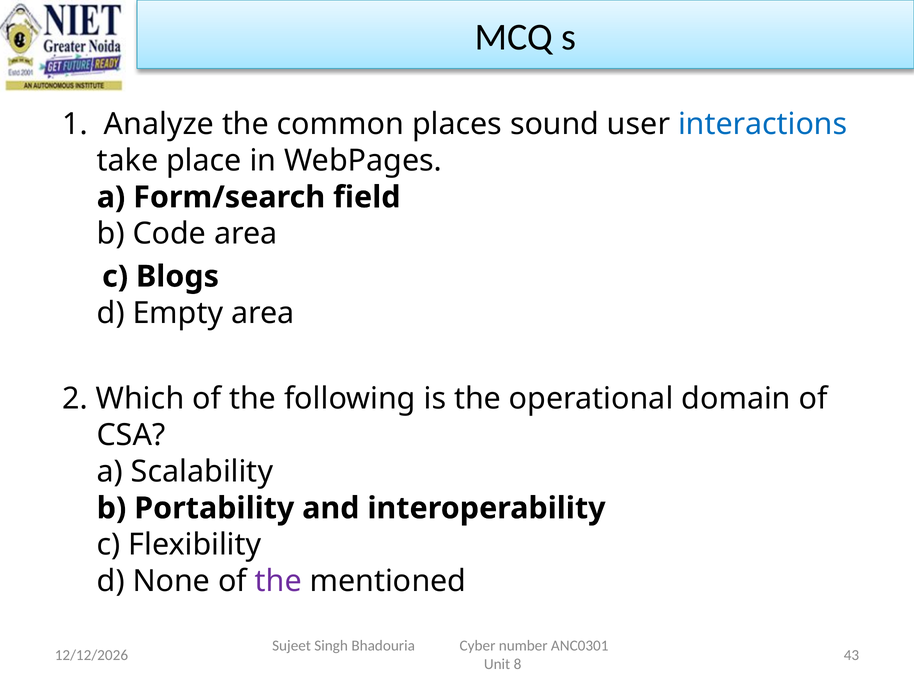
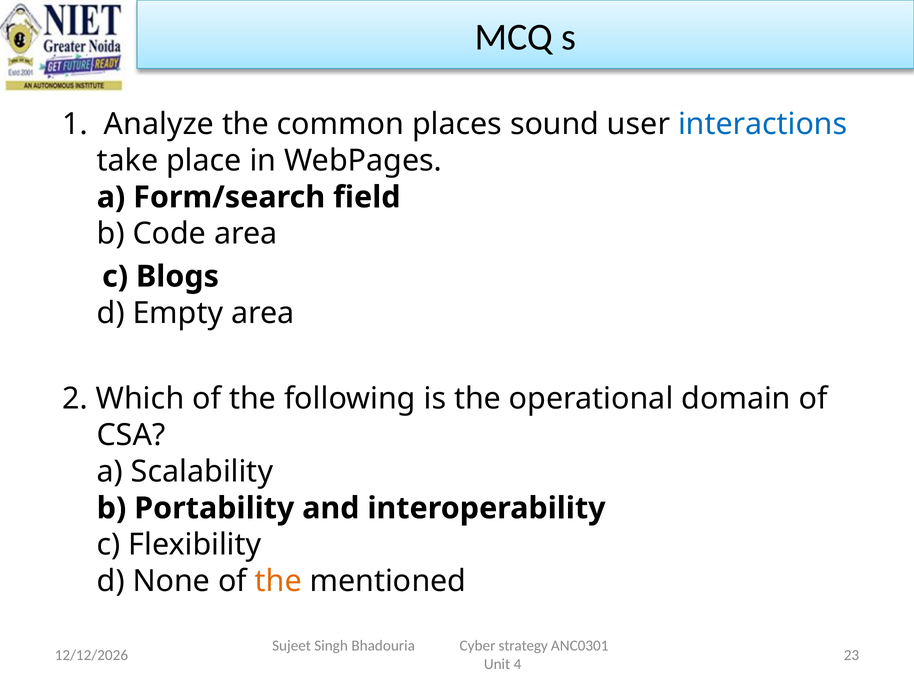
the at (278, 581) colour: purple -> orange
number: number -> strategy
43: 43 -> 23
8: 8 -> 4
